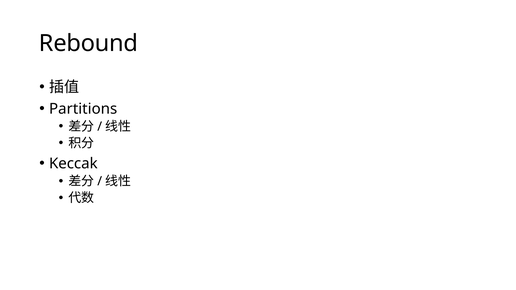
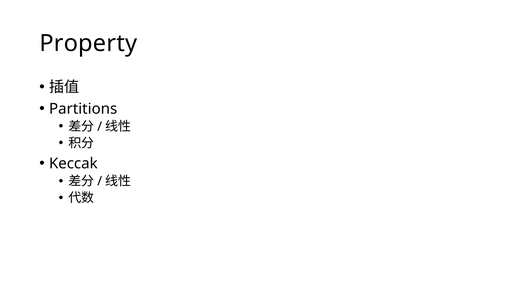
Rebound: Rebound -> Property
